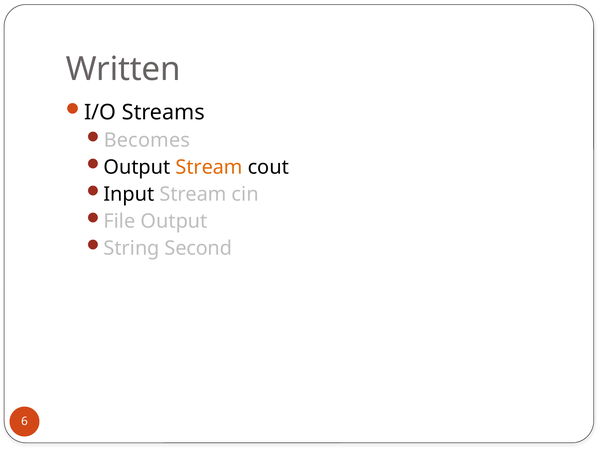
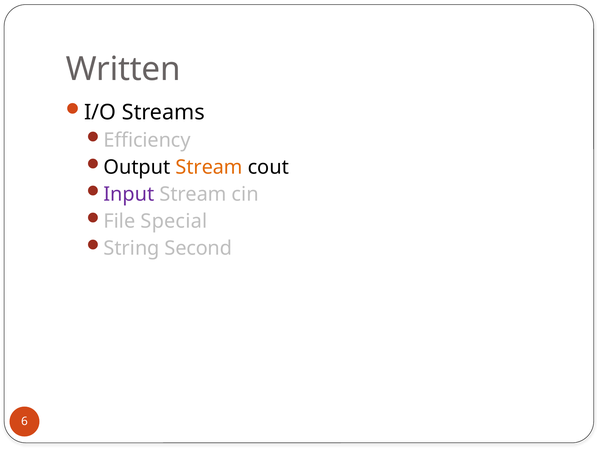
Becomes: Becomes -> Efficiency
Input colour: black -> purple
File Output: Output -> Special
